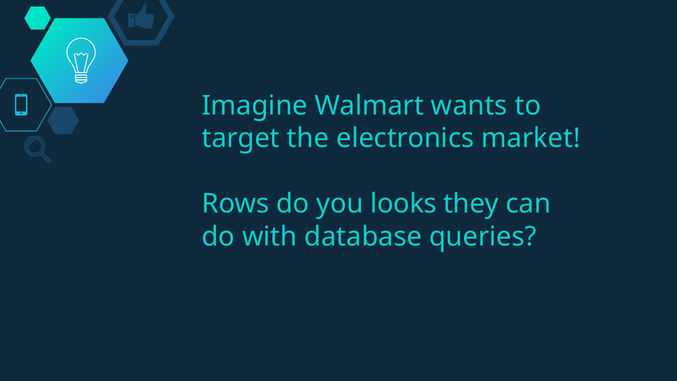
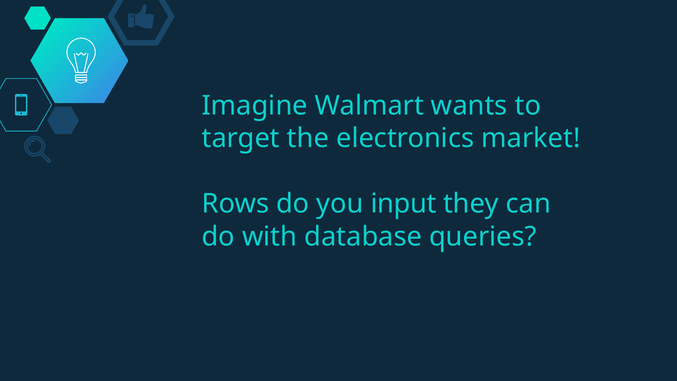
looks: looks -> input
